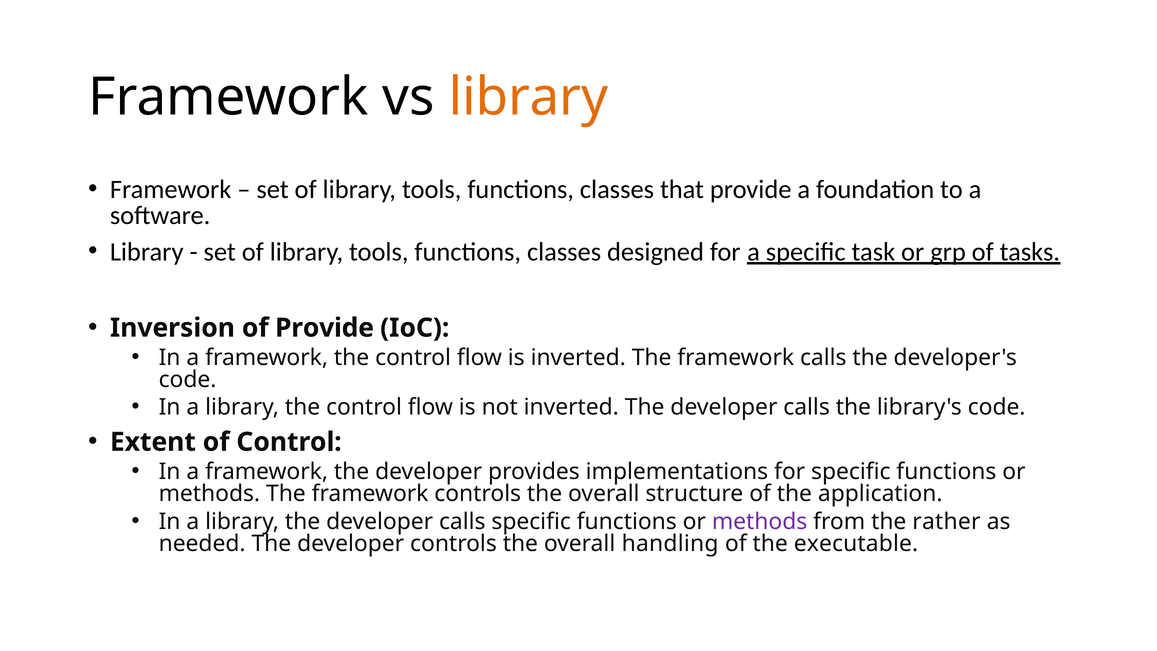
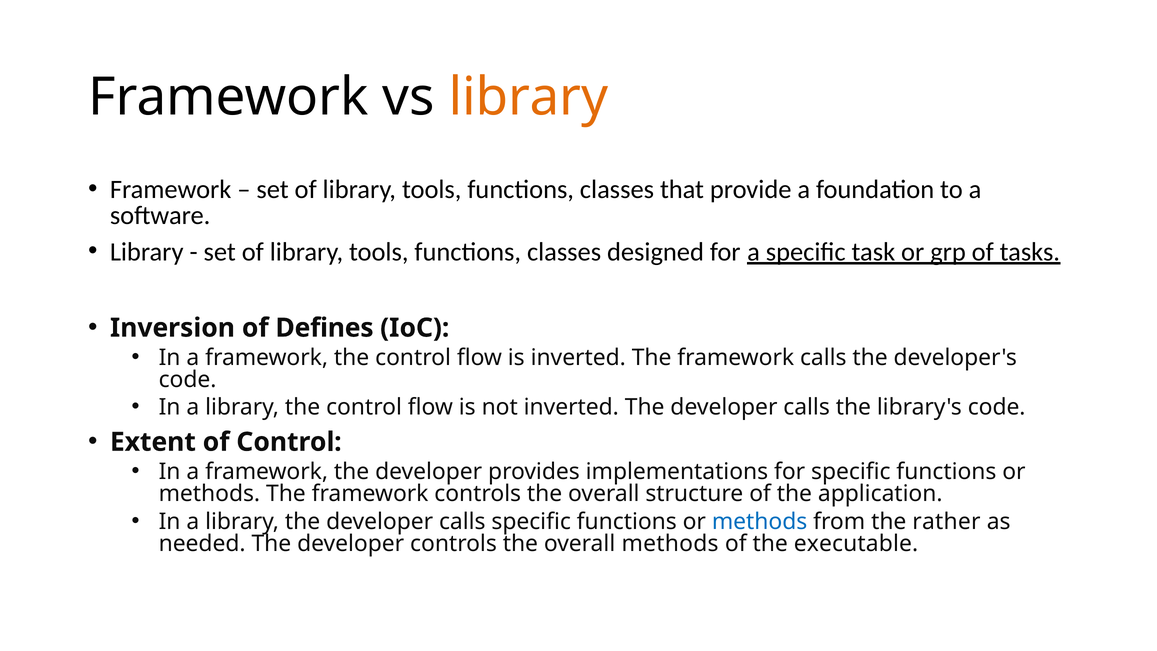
of Provide: Provide -> Defines
methods at (760, 521) colour: purple -> blue
overall handling: handling -> methods
